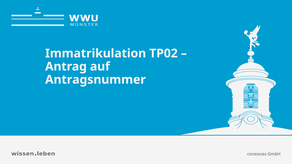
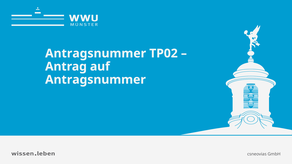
Immatrikulation at (96, 53): Immatrikulation -> Antragsnummer
